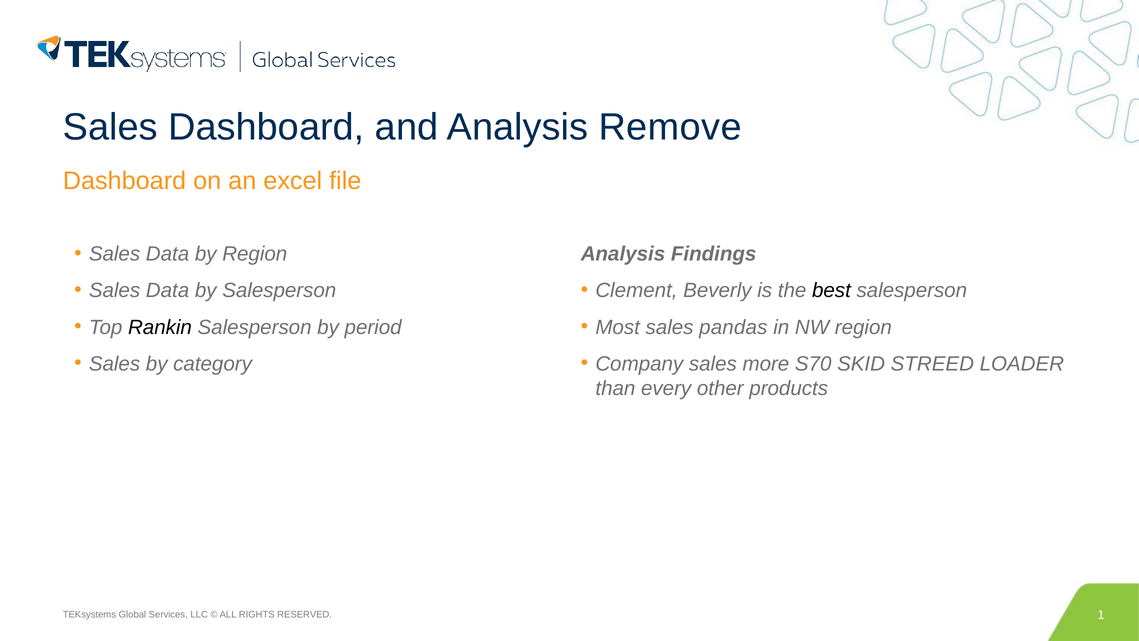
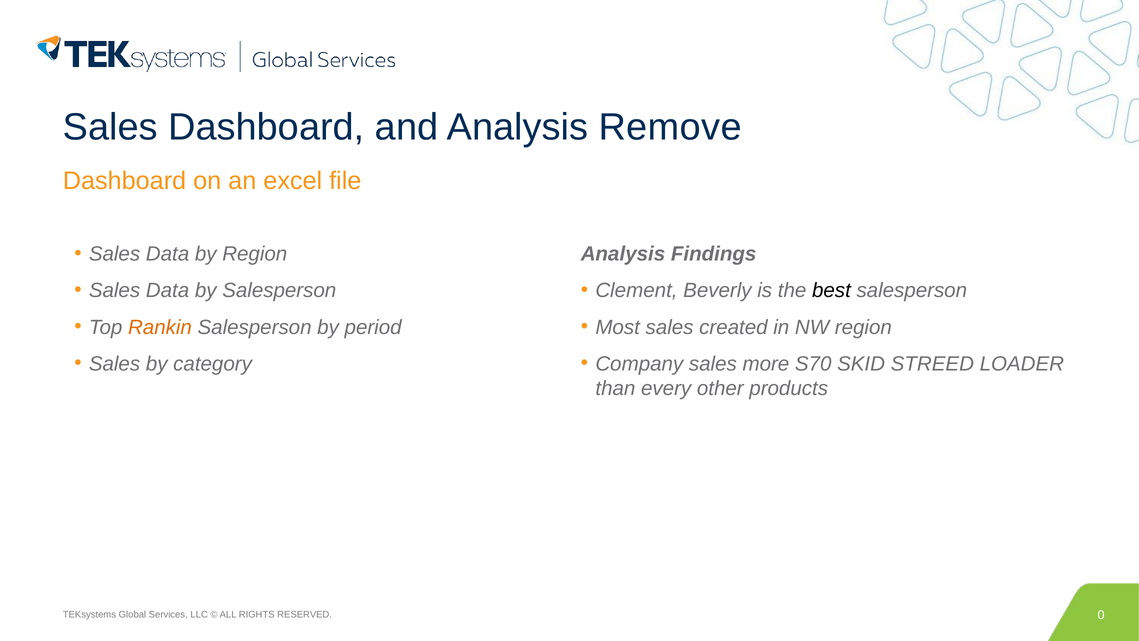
Rankin colour: black -> orange
pandas: pandas -> created
1: 1 -> 0
